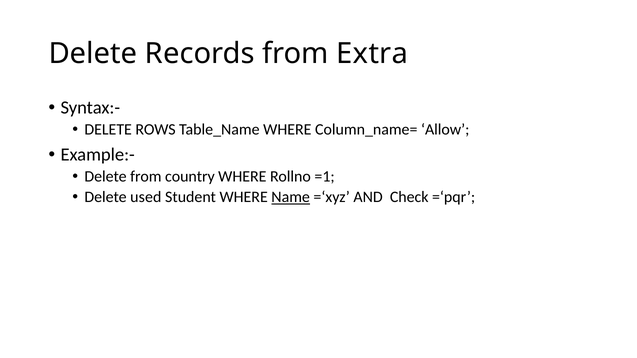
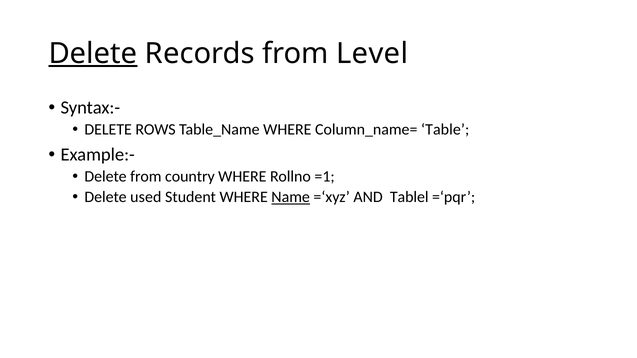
Delete at (93, 54) underline: none -> present
Extra: Extra -> Level
Allow: Allow -> Table
Check: Check -> Tablel
